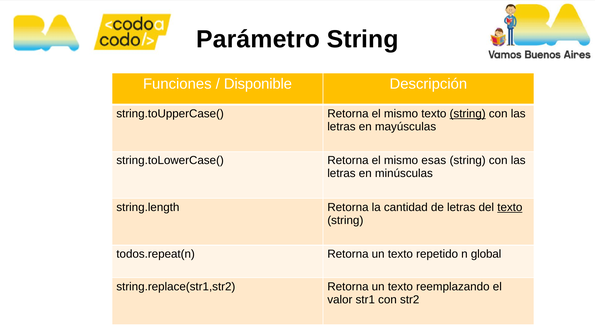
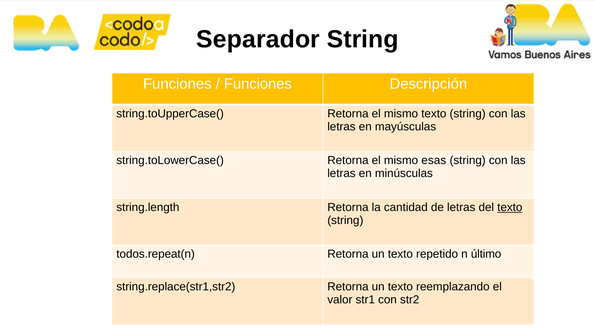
Parámetro: Parámetro -> Separador
Disponible at (258, 84): Disponible -> Funciones
string at (468, 114) underline: present -> none
global: global -> último
